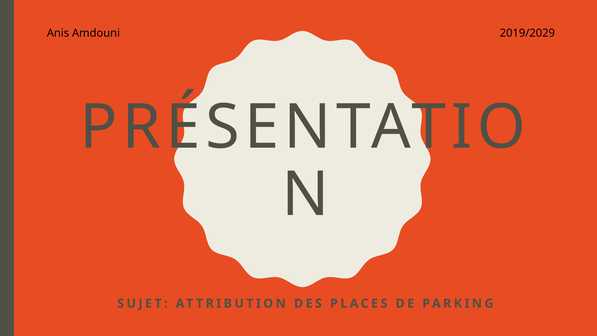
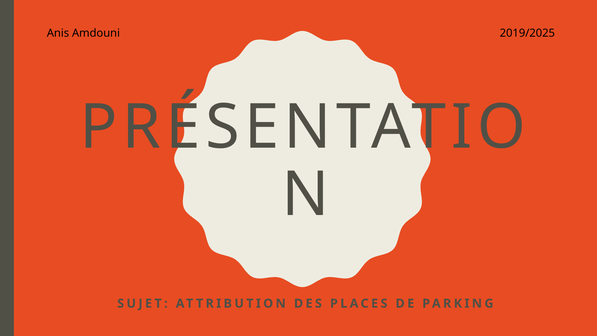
2019/2029: 2019/2029 -> 2019/2025
